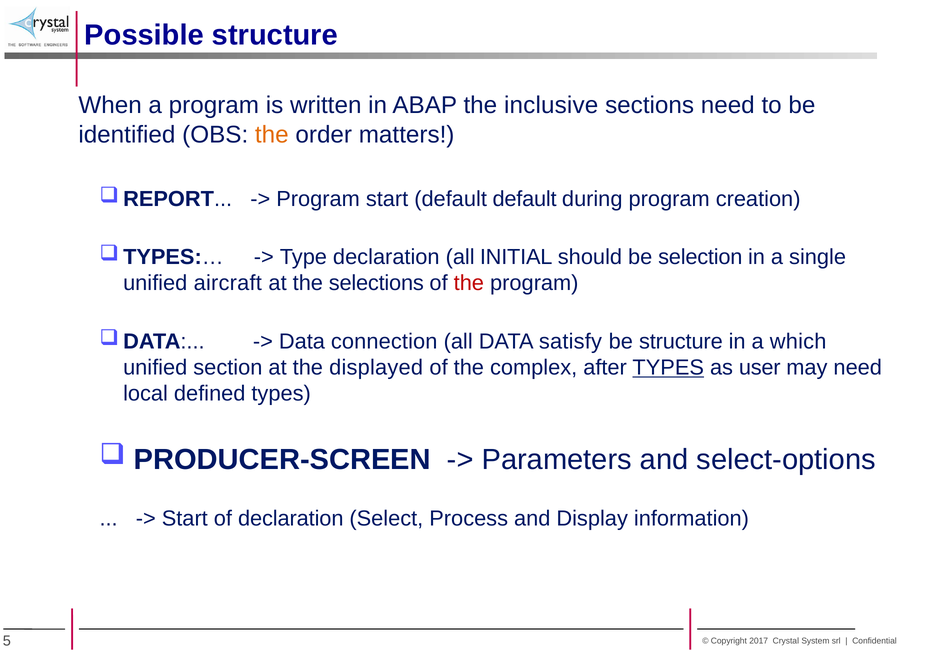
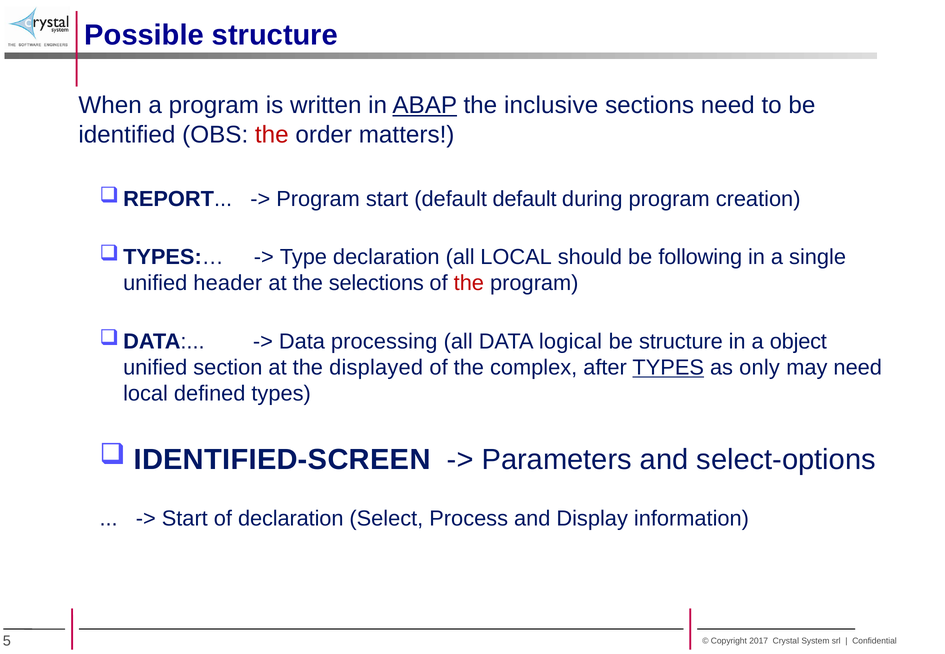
ABAP underline: none -> present
the at (272, 135) colour: orange -> red
all INITIAL: INITIAL -> LOCAL
selection: selection -> following
aircraft: aircraft -> header
connection: connection -> processing
satisfy: satisfy -> logical
which: which -> object
user: user -> only
PRODUCER-SCREEN: PRODUCER-SCREEN -> IDENTIFIED-SCREEN
